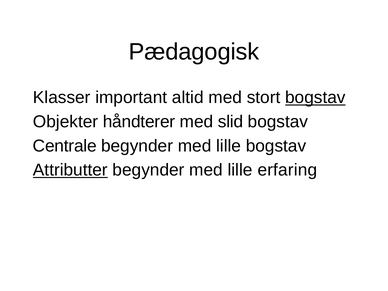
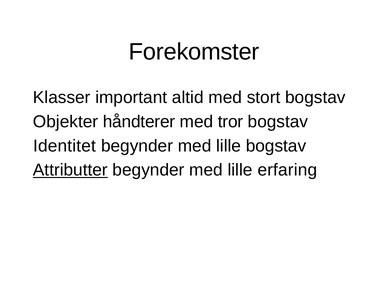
Pædagogisk: Pædagogisk -> Forekomster
bogstav at (315, 98) underline: present -> none
slid: slid -> tror
Centrale: Centrale -> Identitet
